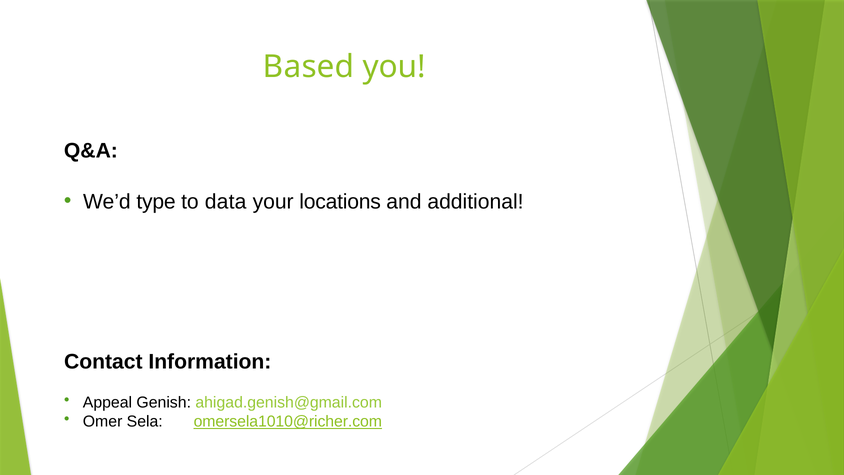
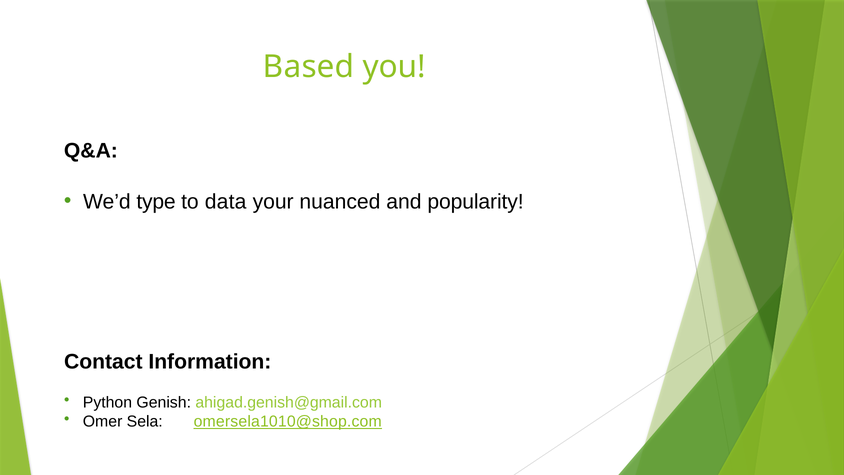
locations: locations -> nuanced
additional: additional -> popularity
Appeal: Appeal -> Python
omersela1010@richer.com: omersela1010@richer.com -> omersela1010@shop.com
